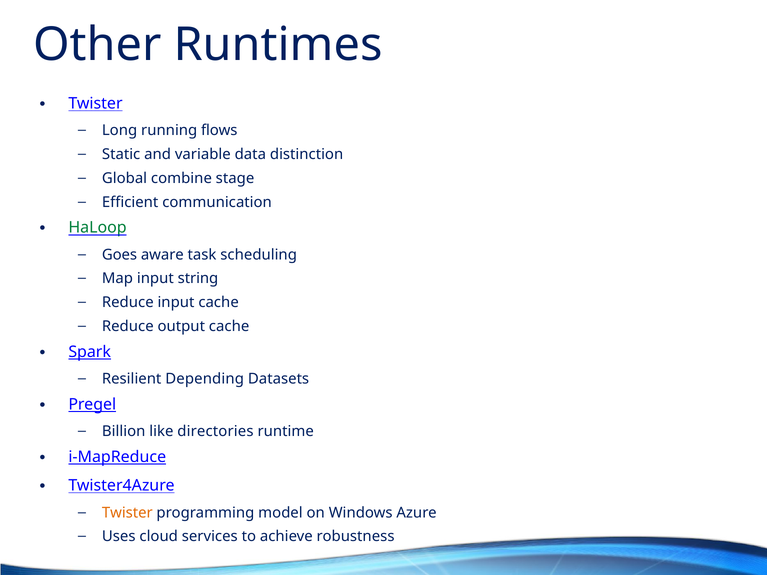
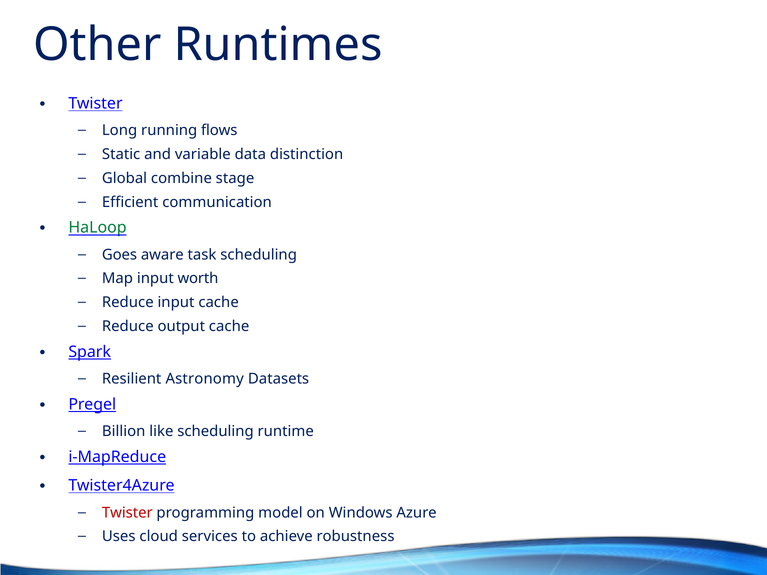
string: string -> worth
Depending: Depending -> Astronomy
like directories: directories -> scheduling
Twister at (127, 513) colour: orange -> red
